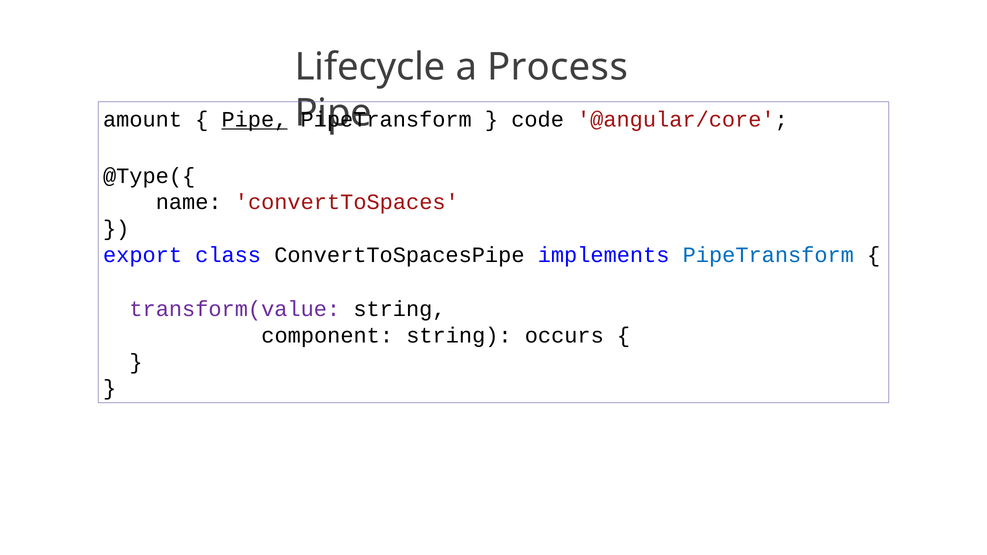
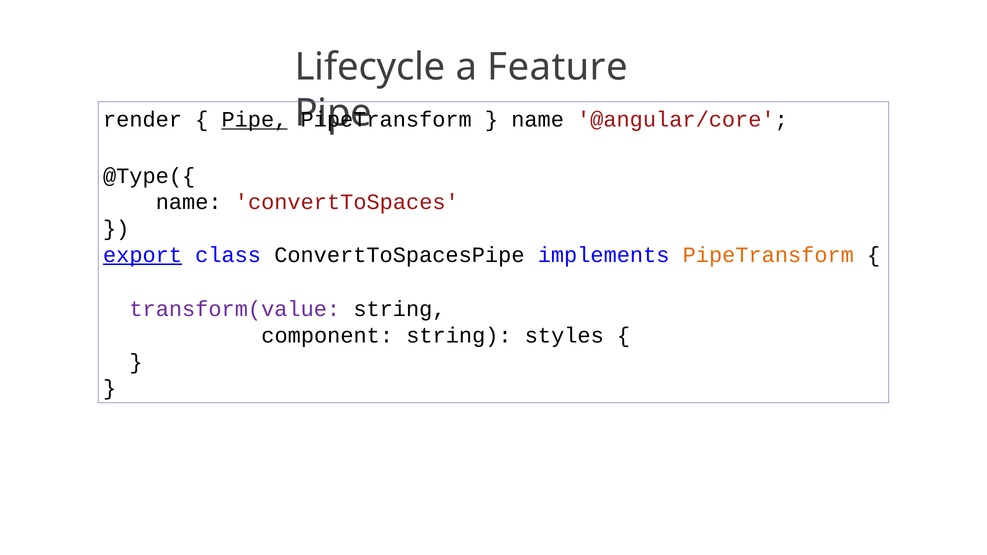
Process: Process -> Feature
amount: amount -> render
code at (538, 120): code -> name
export underline: none -> present
PipeTransform at (768, 255) colour: blue -> orange
occurs: occurs -> styles
